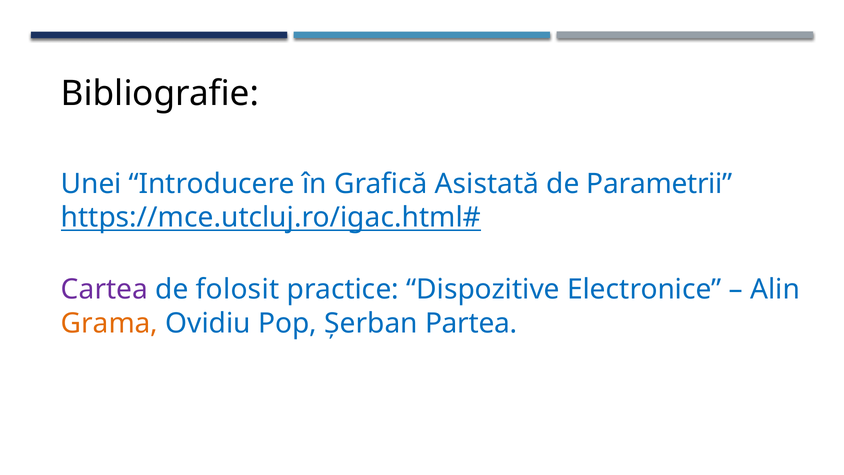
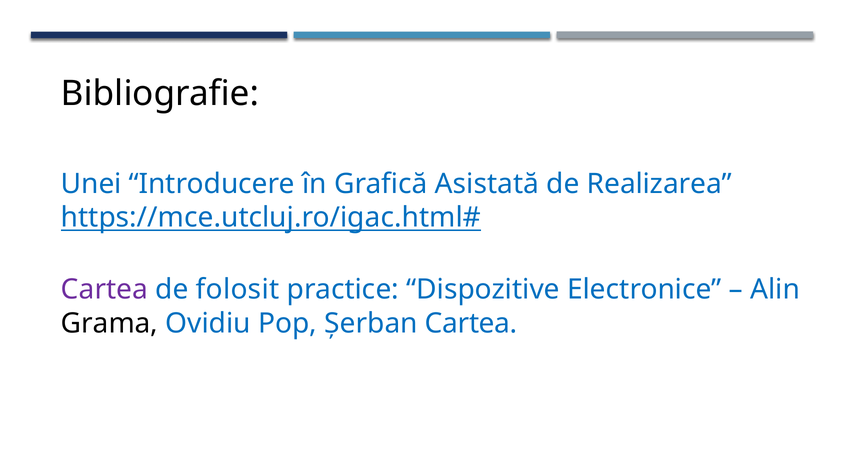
Parametrii: Parametrii -> Realizarea
Grama colour: orange -> black
Șerban Partea: Partea -> Cartea
